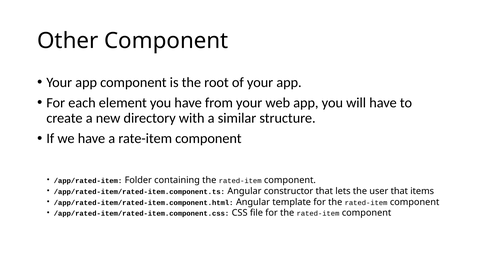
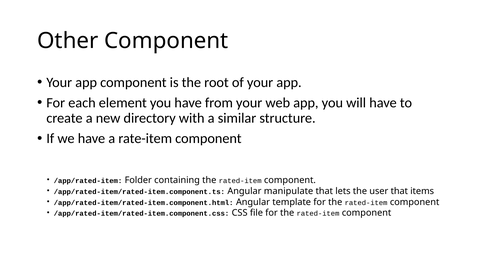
constructor: constructor -> manipulate
